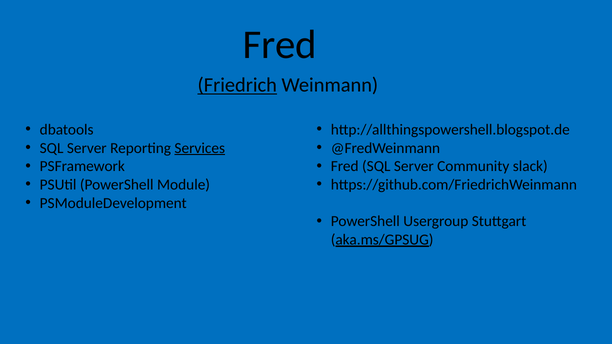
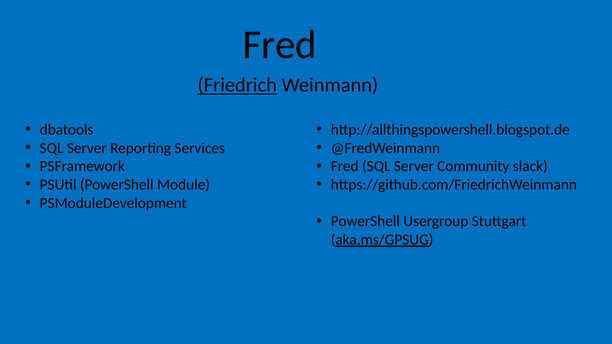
Services underline: present -> none
